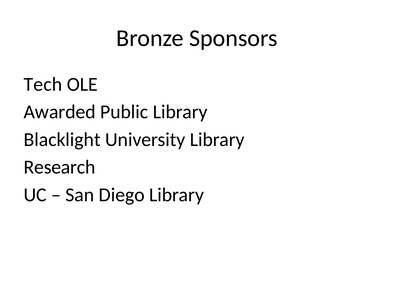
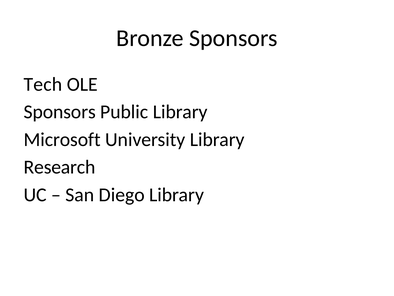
Awarded at (60, 112): Awarded -> Sponsors
Blacklight: Blacklight -> Microsoft
